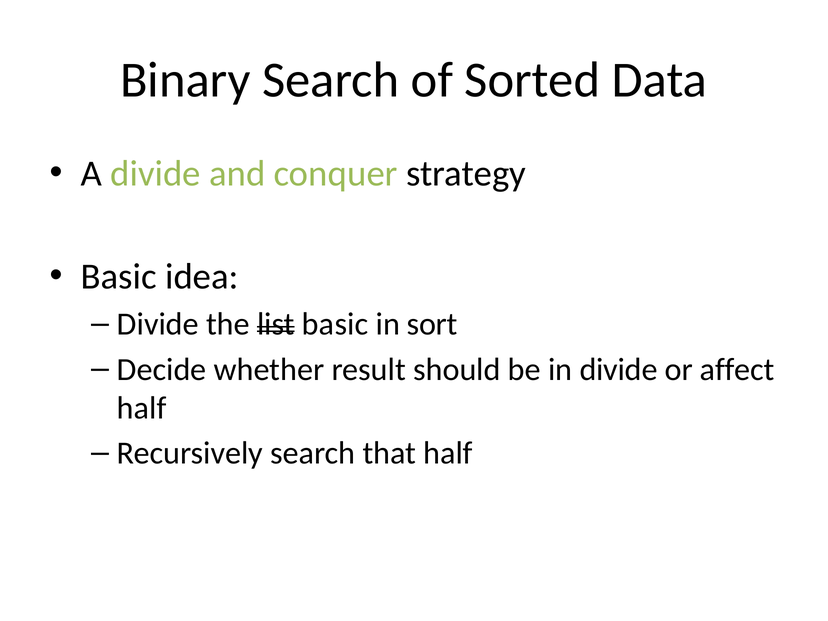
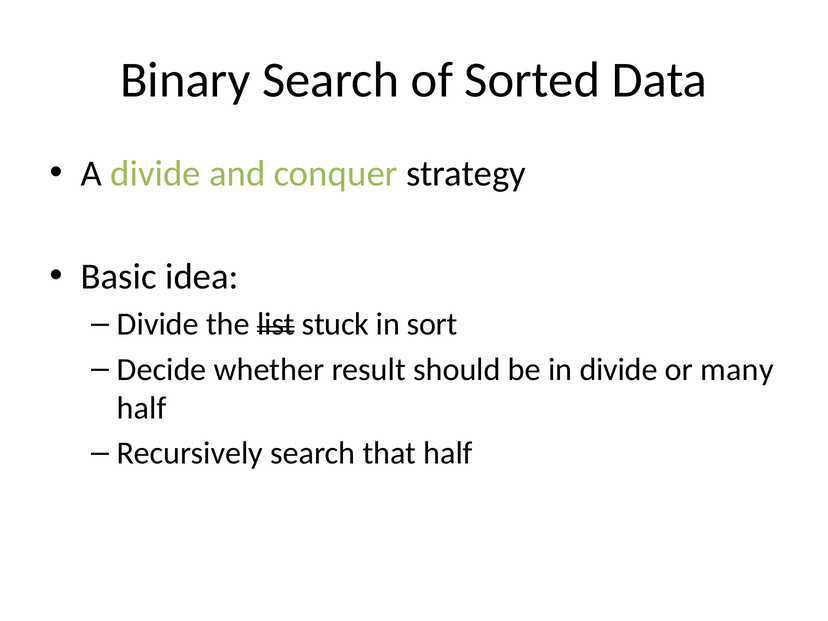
list basic: basic -> stuck
affect: affect -> many
